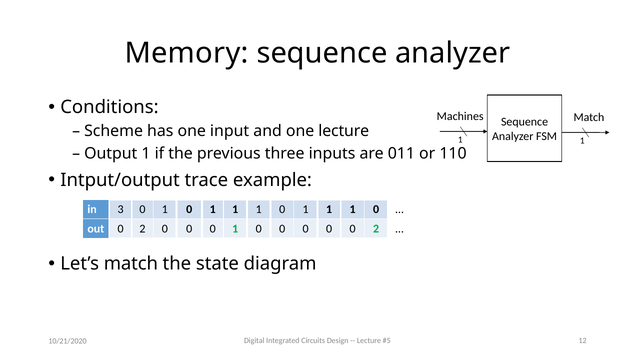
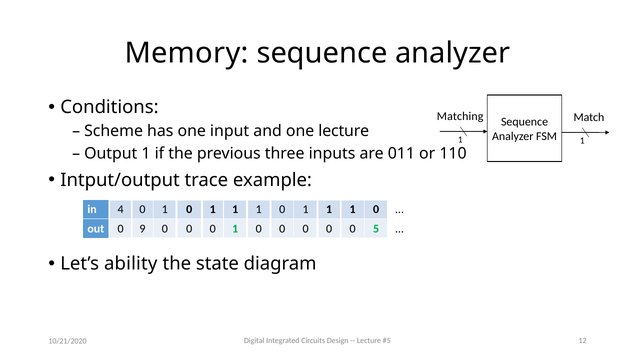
Machines: Machines -> Matching
3: 3 -> 4
out 0 2: 2 -> 9
0 0 2: 2 -> 5
Let’s match: match -> ability
